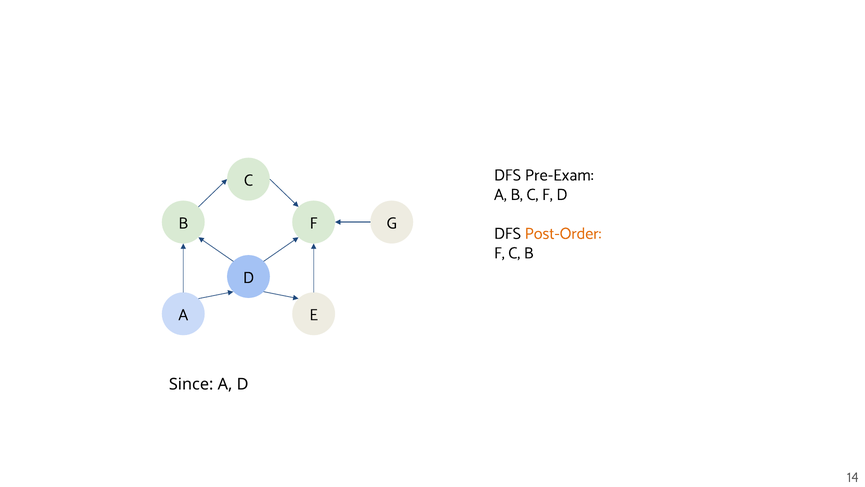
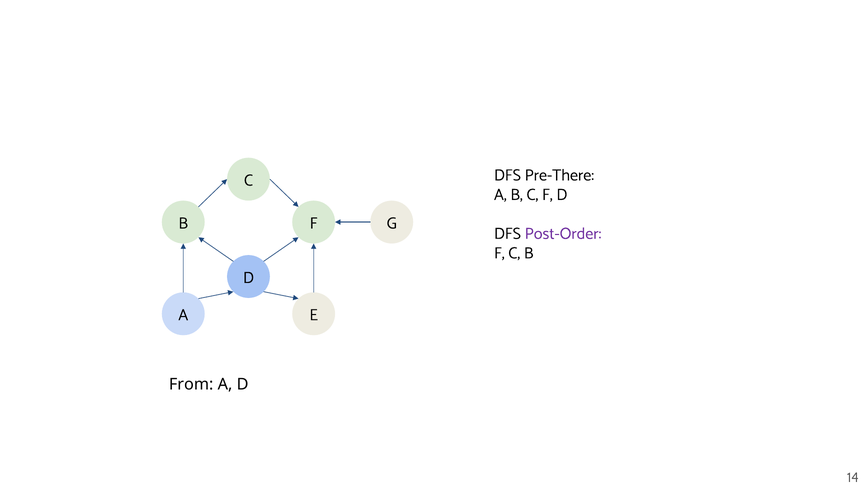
Pre-Exam: Pre-Exam -> Pre-There
Post-Order colour: orange -> purple
Since: Since -> From
